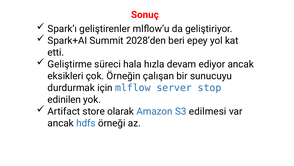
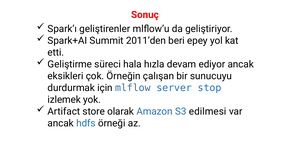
2028’den: 2028’den -> 2011’den
edinilen: edinilen -> izlemek
